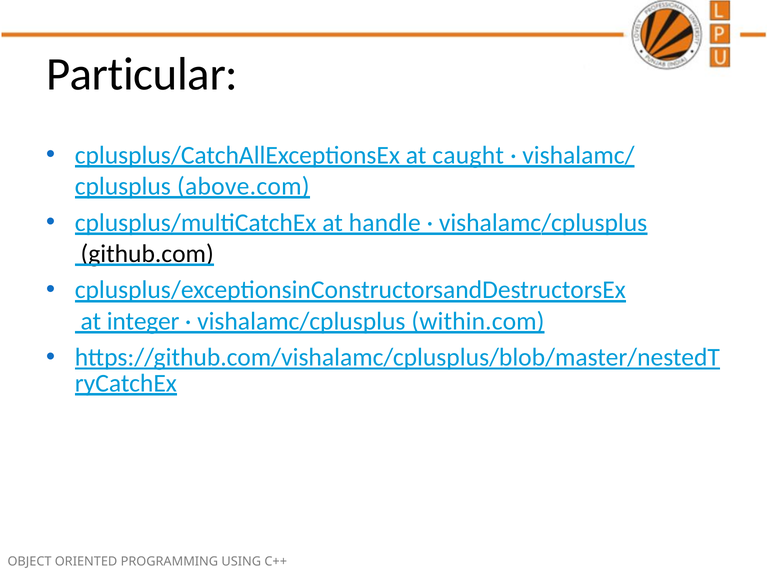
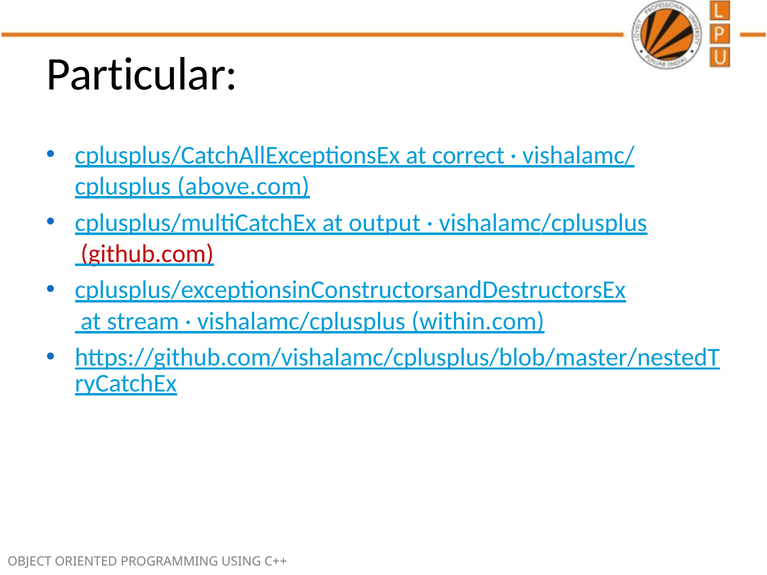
caught: caught -> correct
handle: handle -> output
github.com colour: black -> red
integer: integer -> stream
